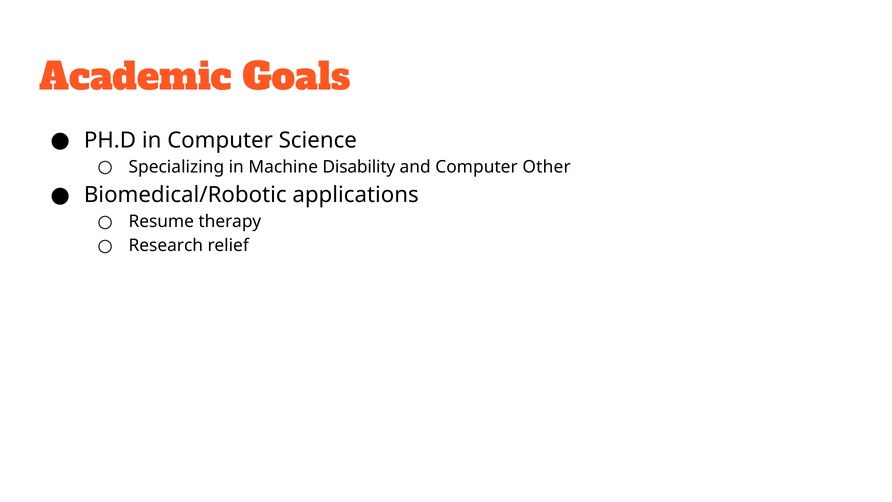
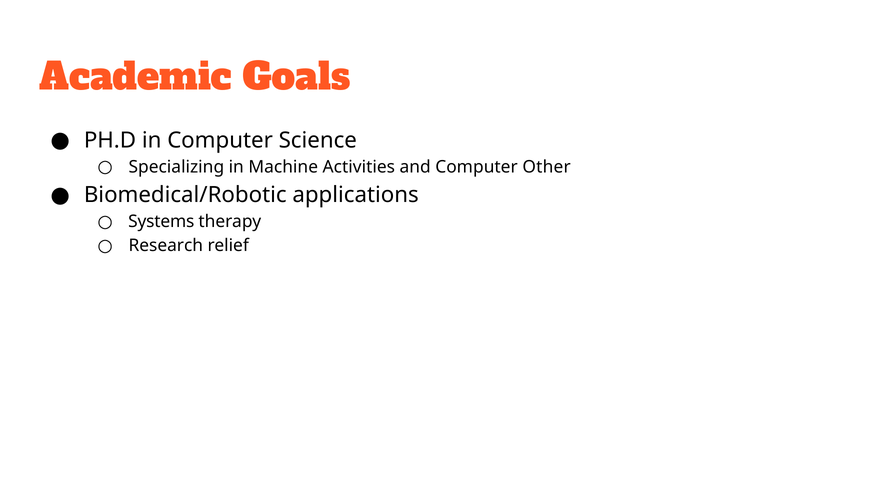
Disability: Disability -> Activities
Resume: Resume -> Systems
